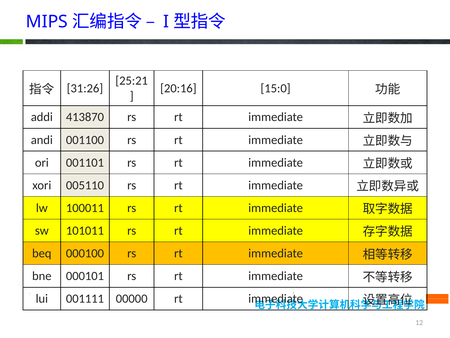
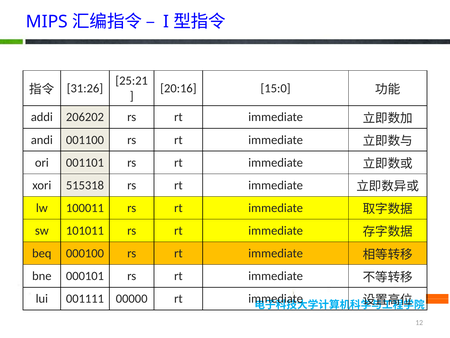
413870: 413870 -> 206202
005110: 005110 -> 515318
